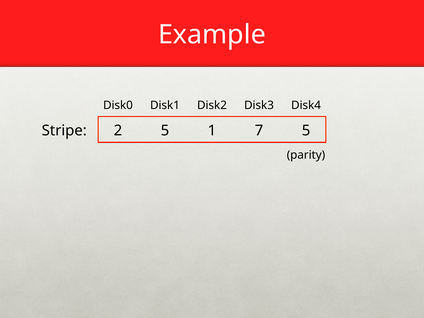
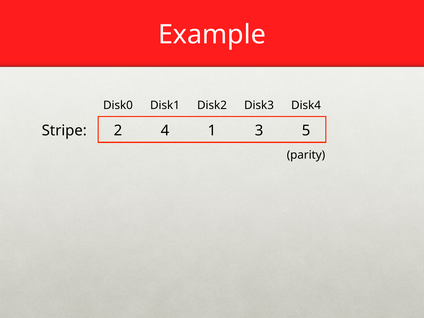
2 5: 5 -> 4
7: 7 -> 3
